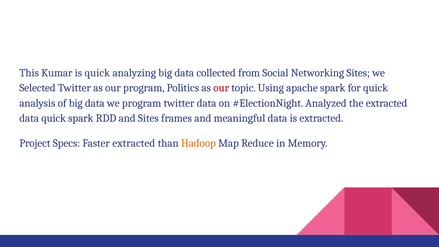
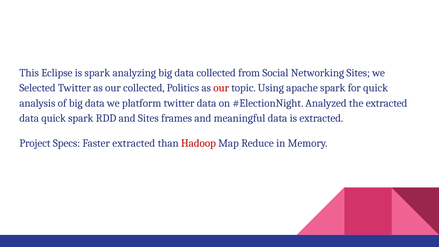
Kumar: Kumar -> Eclipse
is quick: quick -> spark
our program: program -> collected
we program: program -> platform
Hadoop colour: orange -> red
